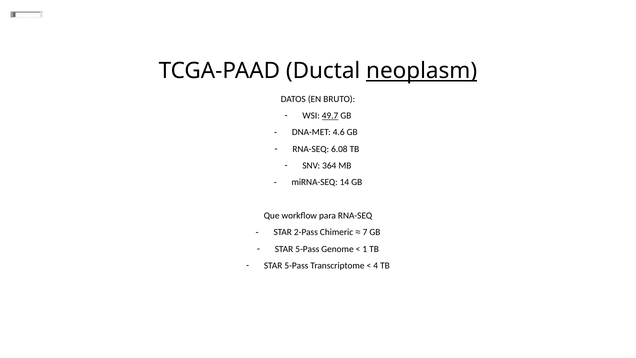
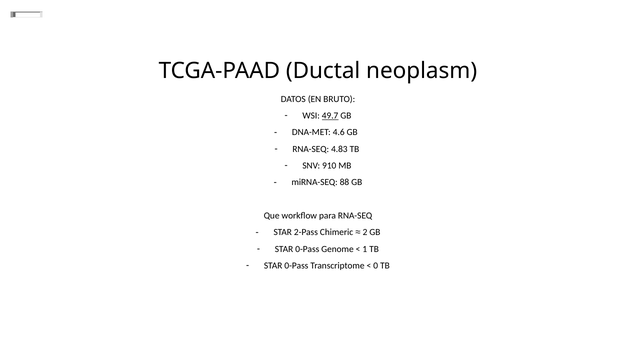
neoplasm underline: present -> none
6.08: 6.08 -> 4.83
364: 364 -> 910
14: 14 -> 88
7: 7 -> 2
5-Pass at (307, 249): 5-Pass -> 0-Pass
5-Pass at (296, 265): 5-Pass -> 0-Pass
4: 4 -> 0
